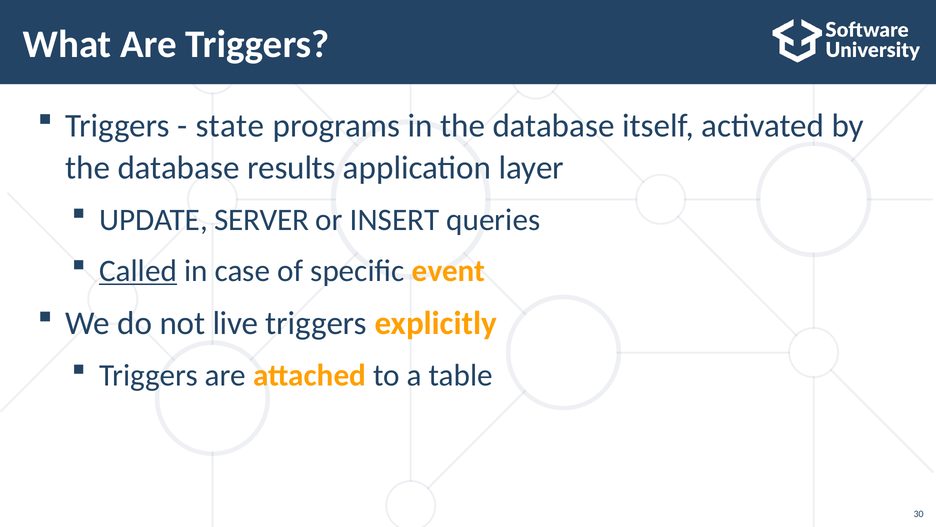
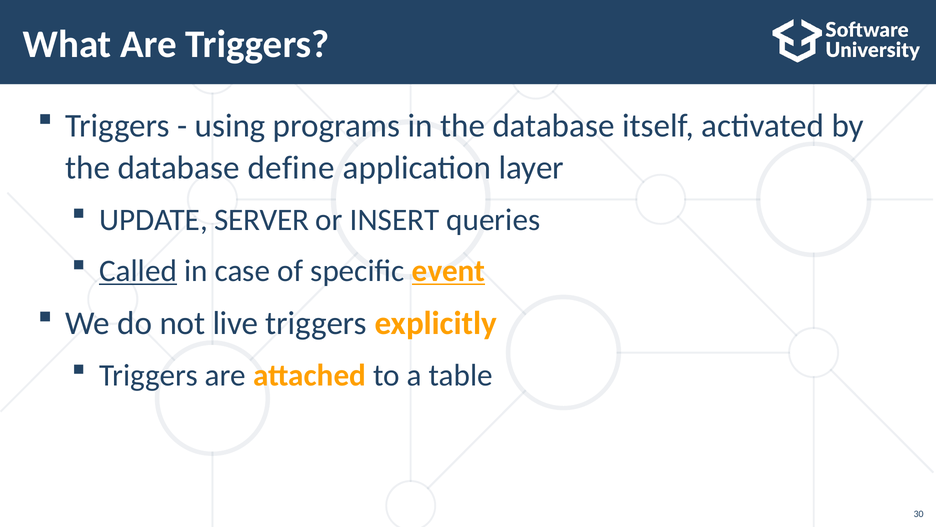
state: state -> using
results: results -> define
event underline: none -> present
